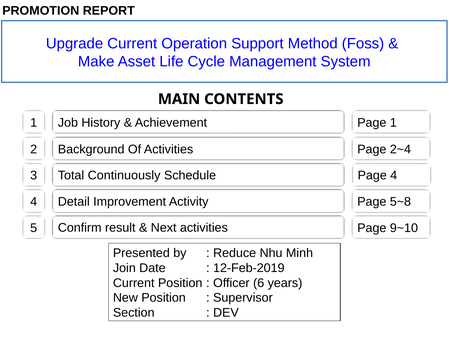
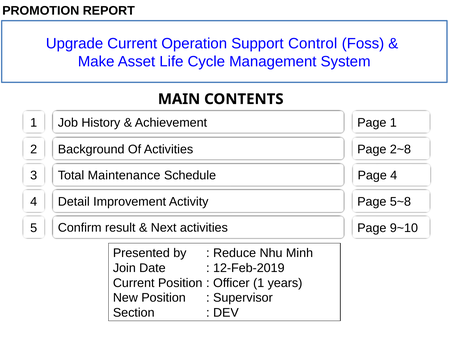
Method: Method -> Control
2~4: 2~4 -> 2~8
Continuously: Continuously -> Maintenance
Officer 6: 6 -> 1
